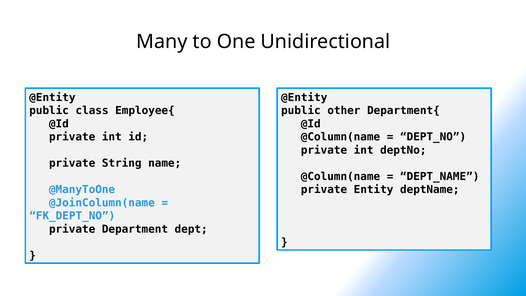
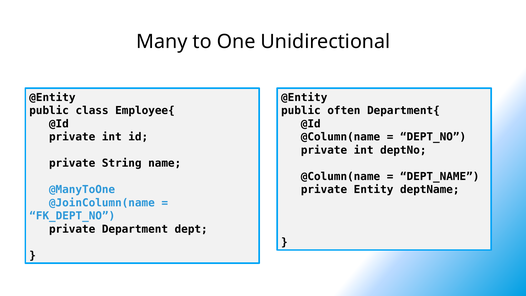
other: other -> often
